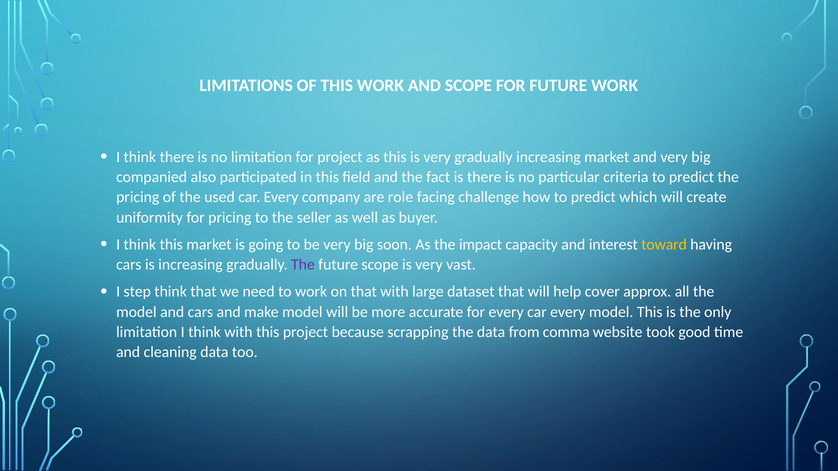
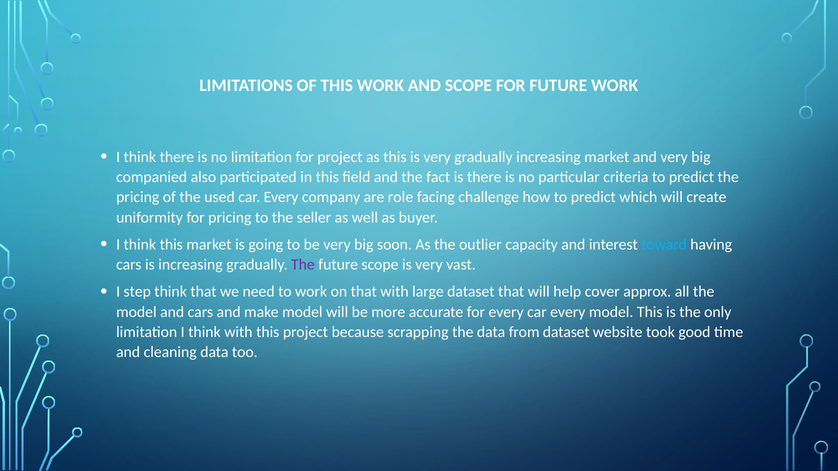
impact: impact -> outlier
toward colour: yellow -> light blue
from comma: comma -> dataset
